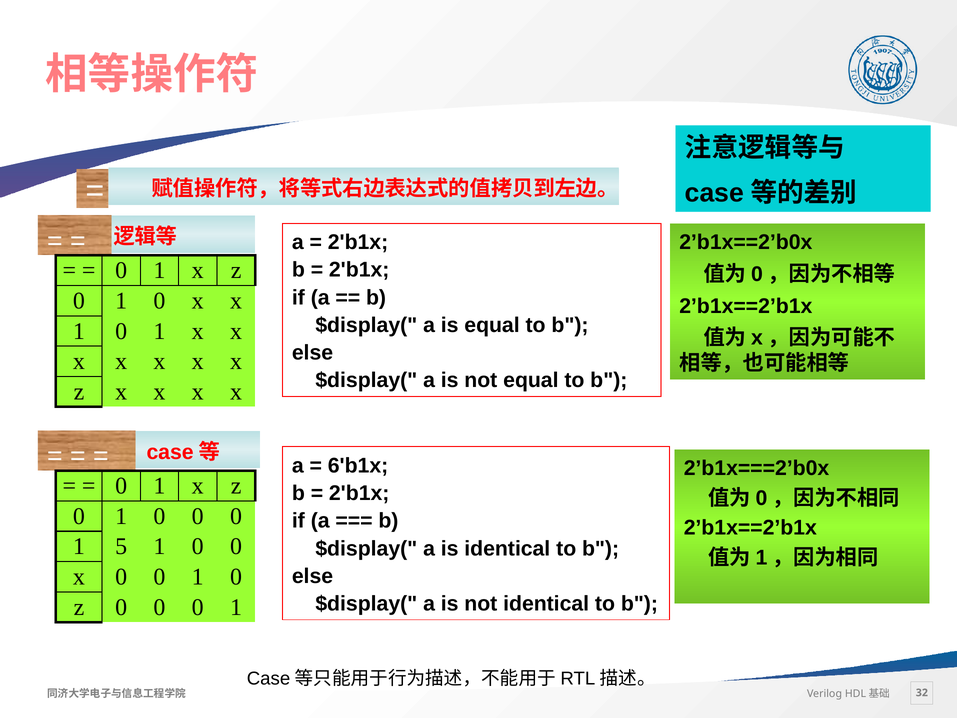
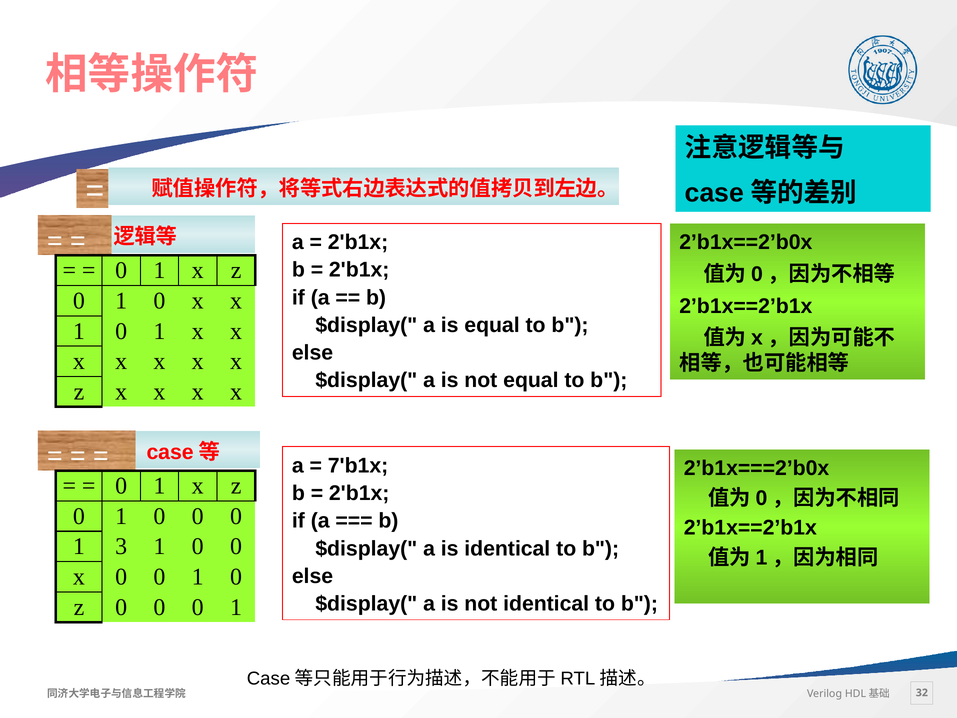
6'b1x: 6'b1x -> 7'b1x
5: 5 -> 3
